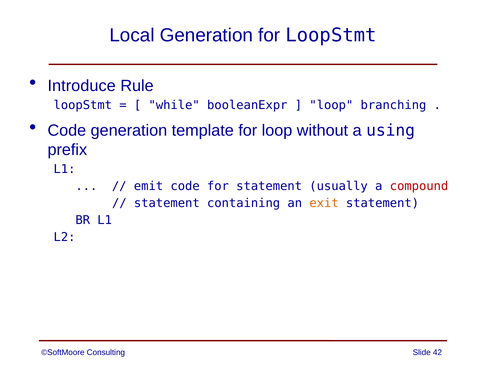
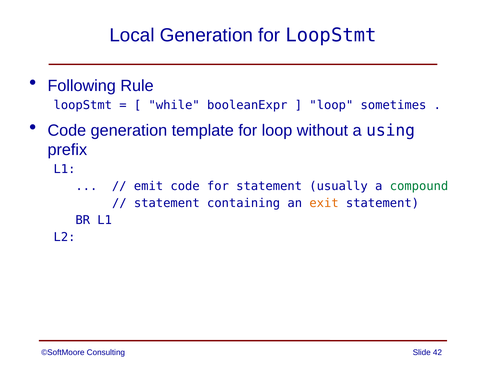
Introduce: Introduce -> Following
branching: branching -> sometimes
compound colour: red -> green
